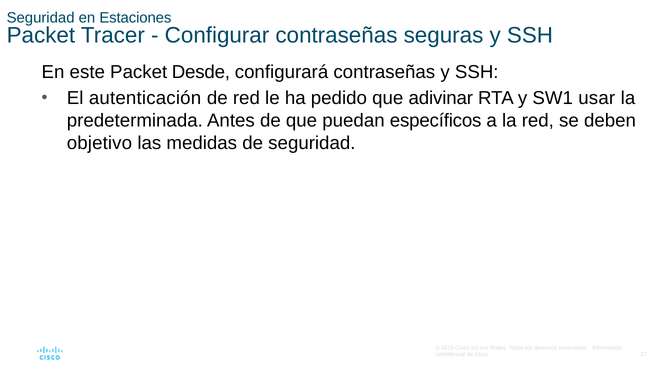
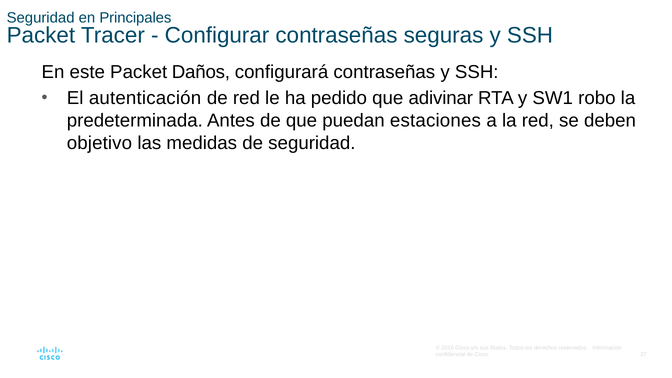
Estaciones: Estaciones -> Principales
Desde: Desde -> Daños
usar: usar -> robo
específicos: específicos -> estaciones
